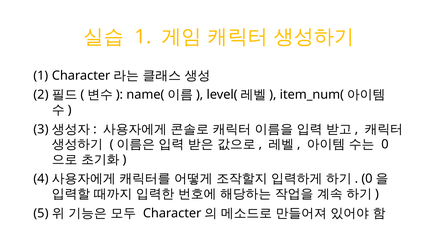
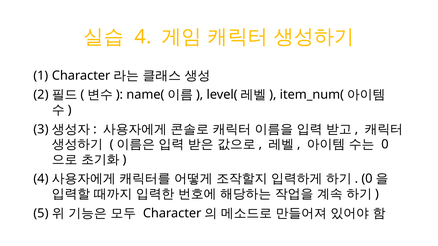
1 at (143, 37): 1 -> 4
